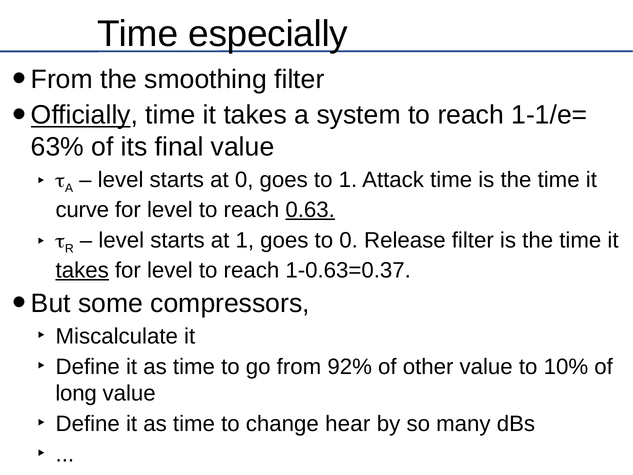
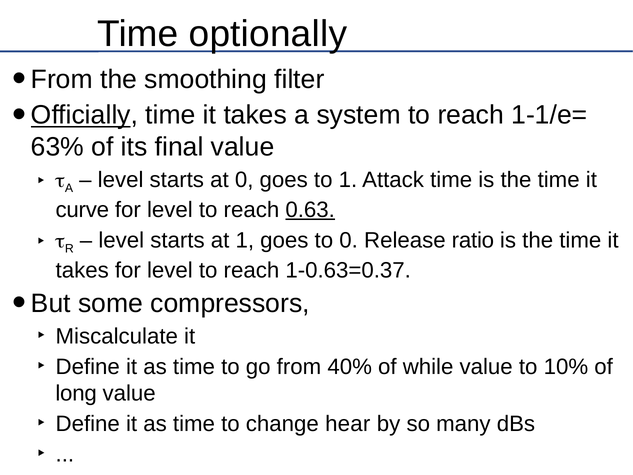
especially: especially -> optionally
Release filter: filter -> ratio
takes at (82, 270) underline: present -> none
92%: 92% -> 40%
other: other -> while
